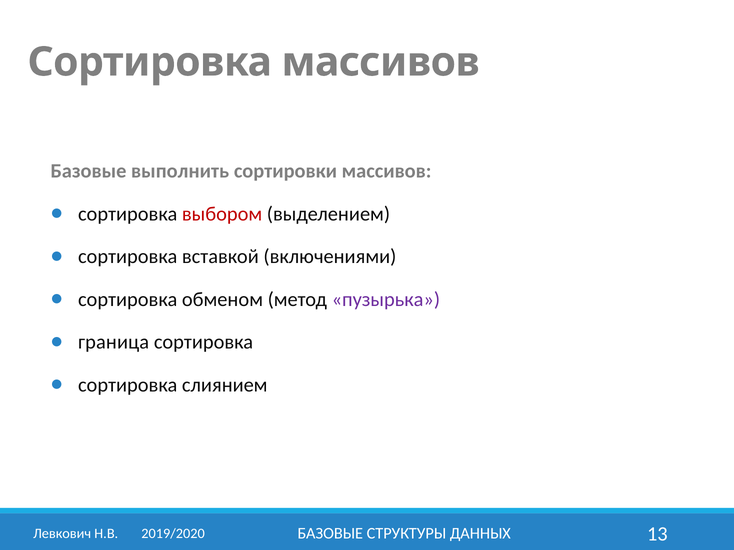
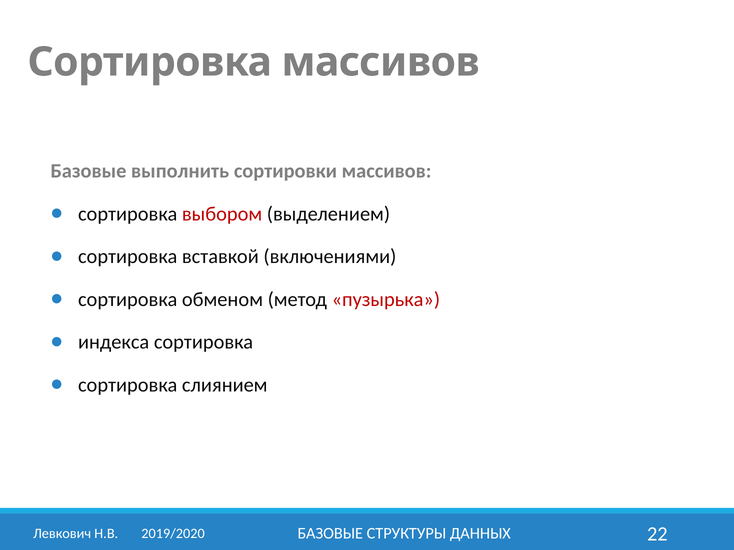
пузырька colour: purple -> red
граница: граница -> индекса
13: 13 -> 22
